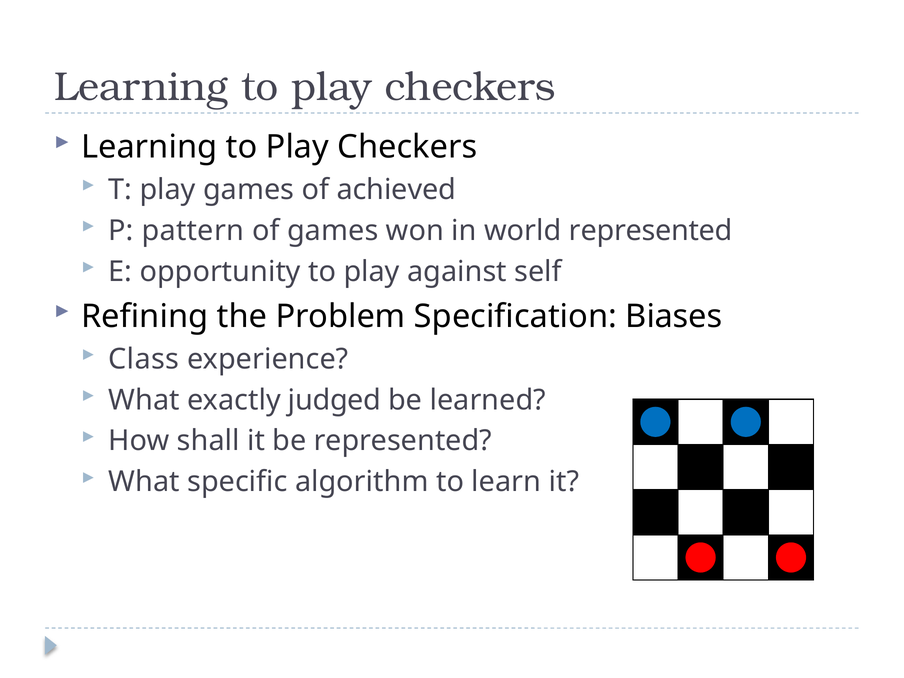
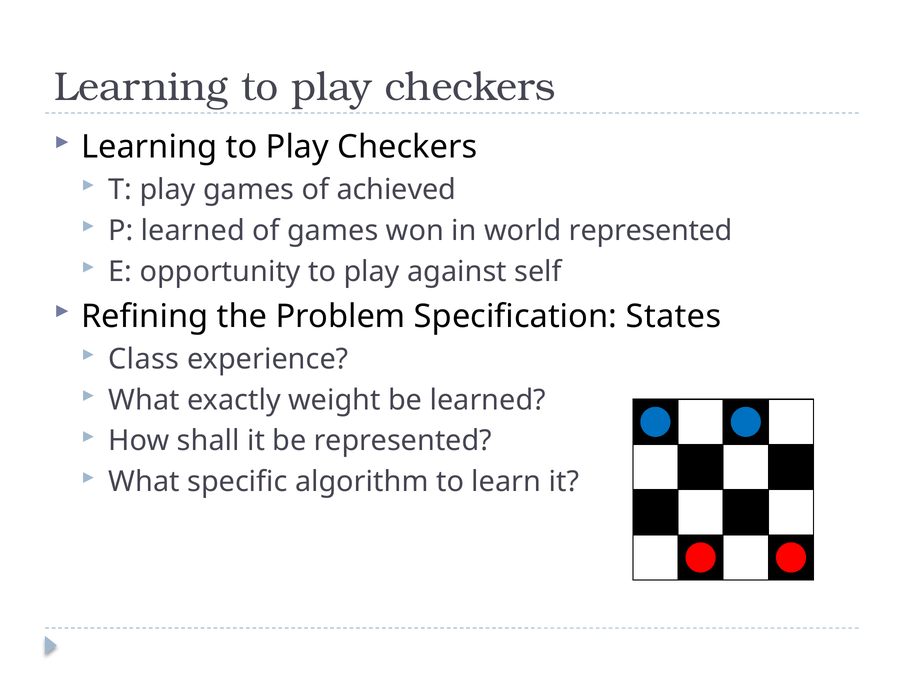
P pattern: pattern -> learned
Biases: Biases -> States
judged: judged -> weight
